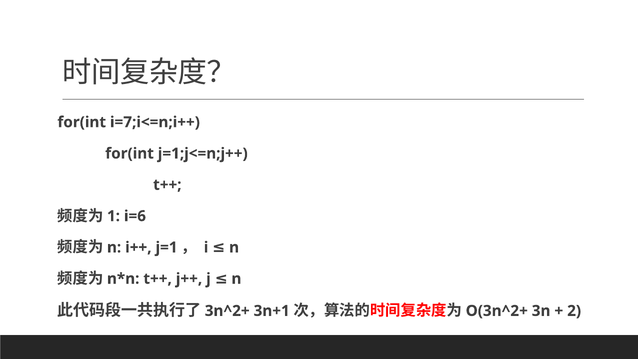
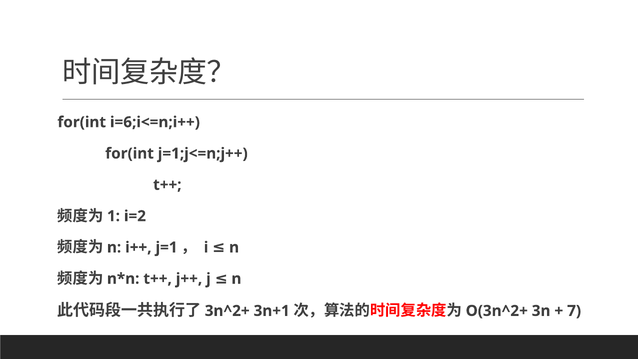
i=7;i<=n;i++: i=7;i<=n;i++ -> i=6;i<=n;i++
i=6: i=6 -> i=2
2: 2 -> 7
